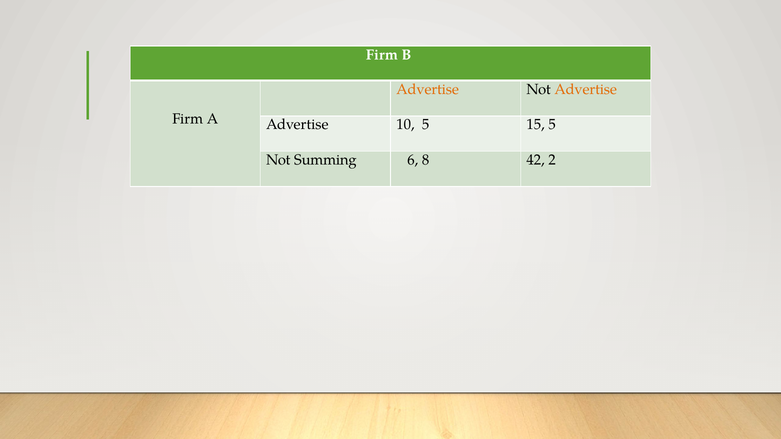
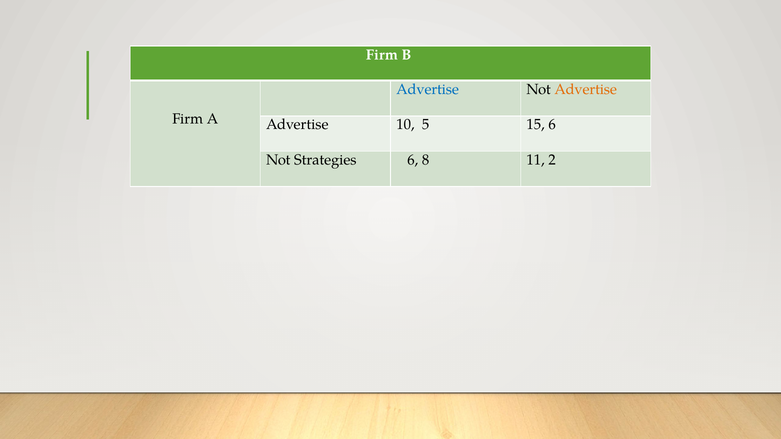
Advertise at (428, 89) colour: orange -> blue
15 5: 5 -> 6
Summing: Summing -> Strategies
42: 42 -> 11
